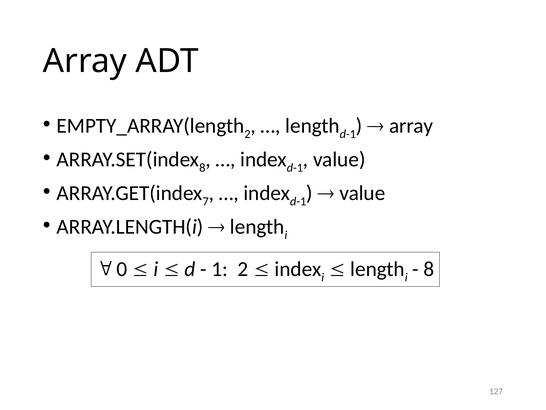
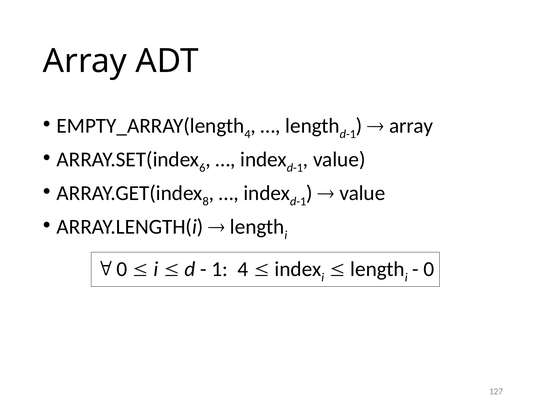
2 at (247, 134): 2 -> 4
8 at (202, 168): 8 -> 6
7: 7 -> 8
1 2: 2 -> 4
8 at (429, 269): 8 -> 0
